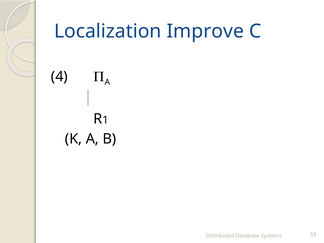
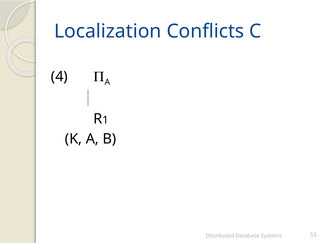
Improve: Improve -> Conflicts
